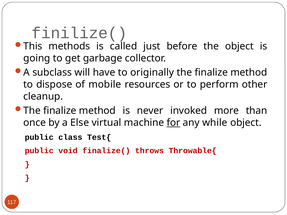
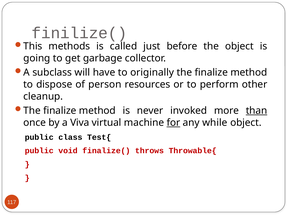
mobile: mobile -> person
than underline: none -> present
Else: Else -> Viva
